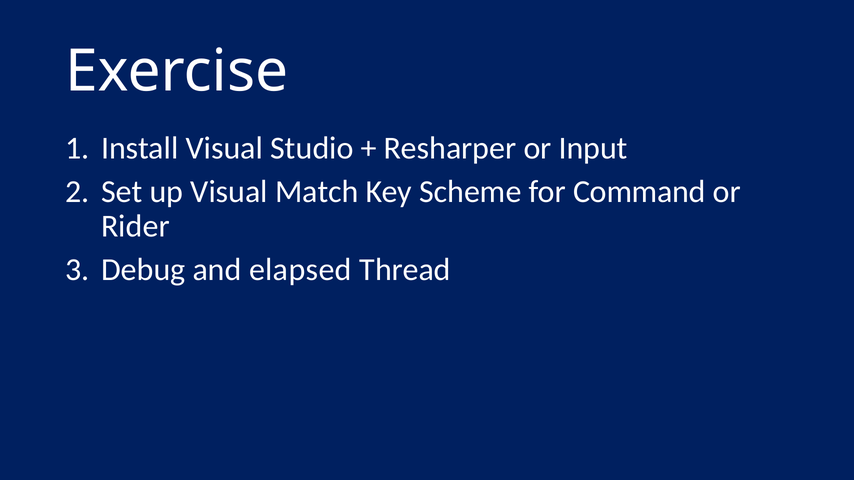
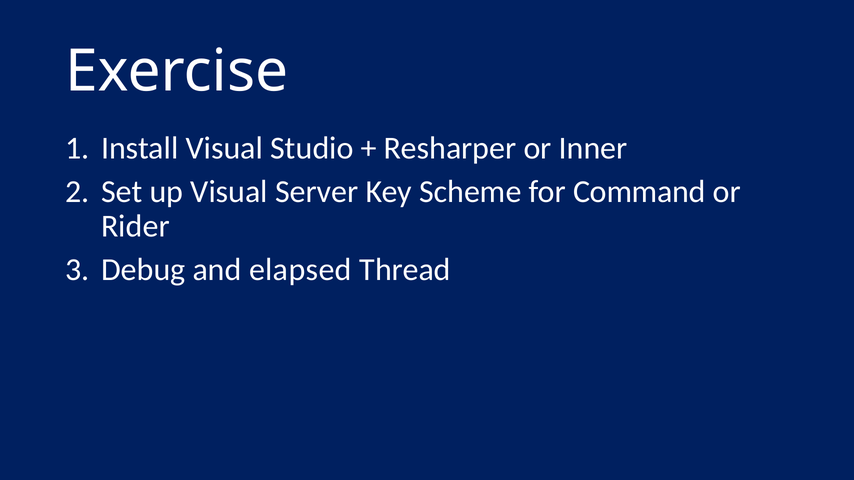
Input: Input -> Inner
Match: Match -> Server
